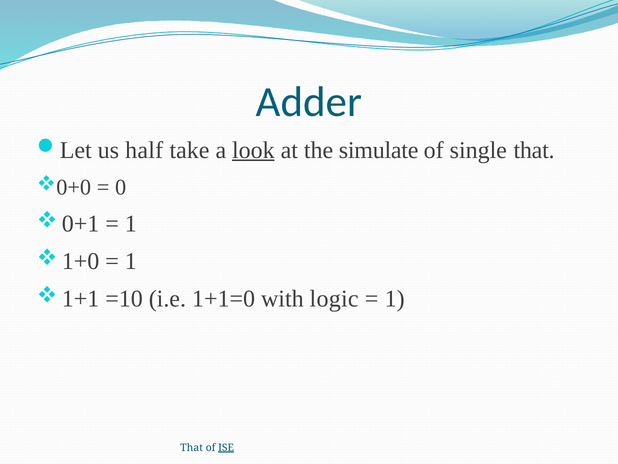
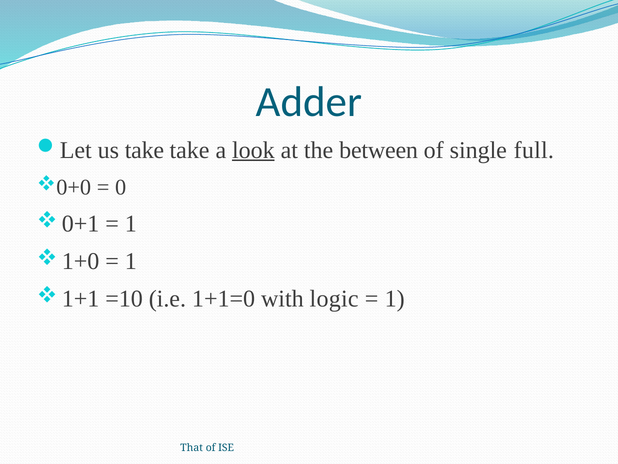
us half: half -> take
simulate: simulate -> between
single that: that -> full
ISE underline: present -> none
